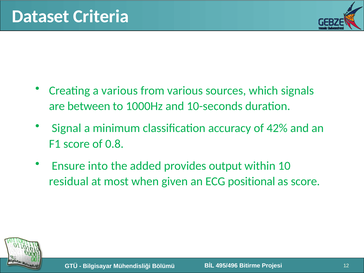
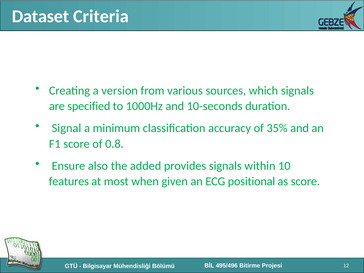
a various: various -> version
between: between -> specified
42%: 42% -> 35%
into: into -> also
provides output: output -> signals
residual: residual -> features
